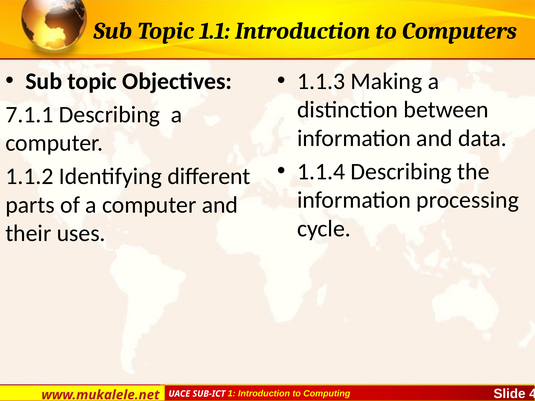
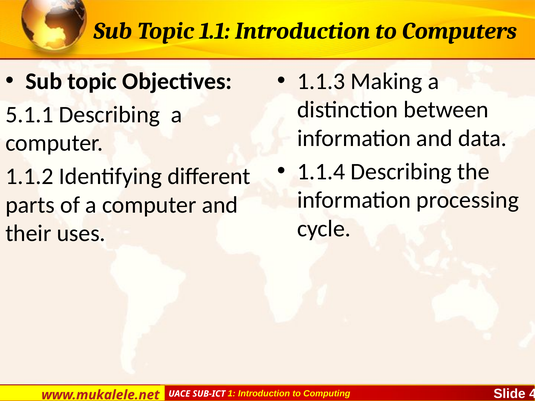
7.1.1: 7.1.1 -> 5.1.1
